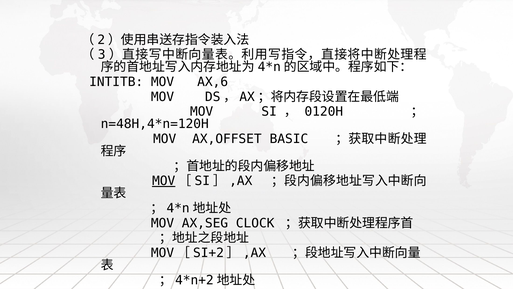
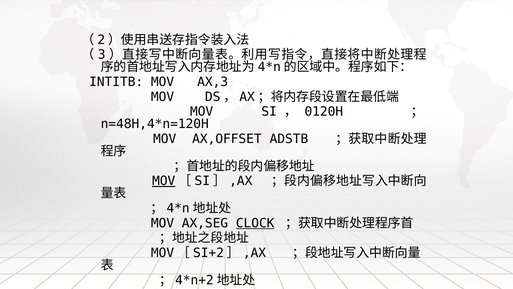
AX,6: AX,6 -> AX,3
BASIC: BASIC -> ADSTB
CLOCK underline: none -> present
